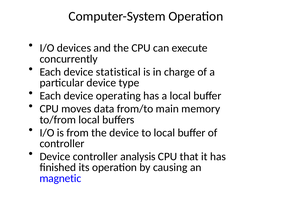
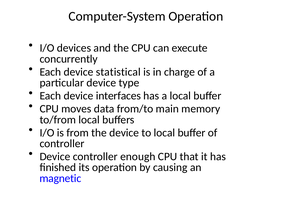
operating: operating -> interfaces
analysis: analysis -> enough
